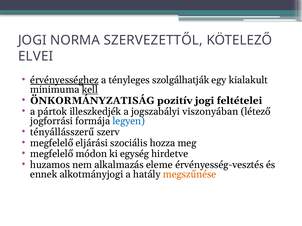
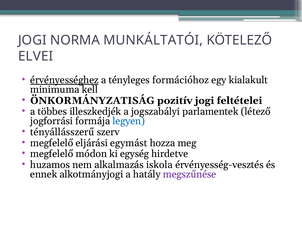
SZERVEZETTŐL: SZERVEZETTŐL -> MUNKÁLTATÓI
szolgálhatják: szolgálhatják -> formációhoz
kell underline: present -> none
pártok: pártok -> többes
viszonyában: viszonyában -> parlamentek
szociális: szociális -> egymást
eleme: eleme -> iskola
megszűnése colour: orange -> purple
